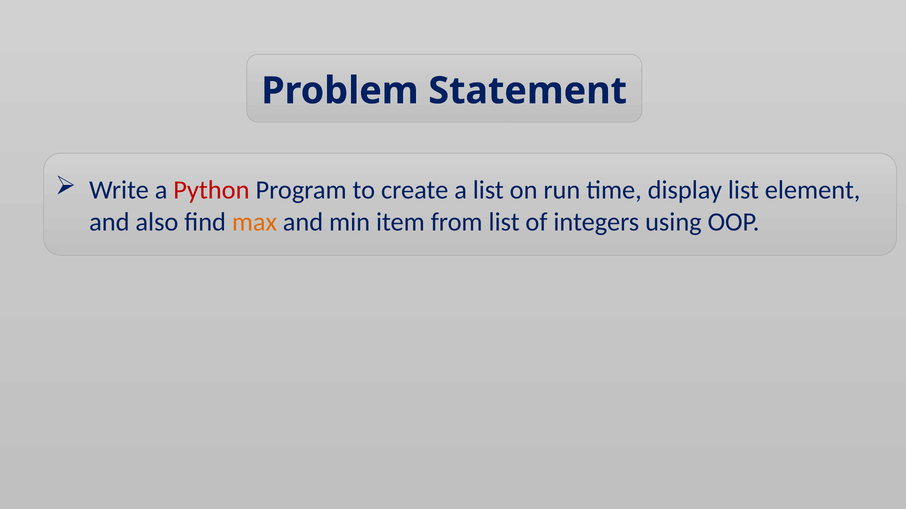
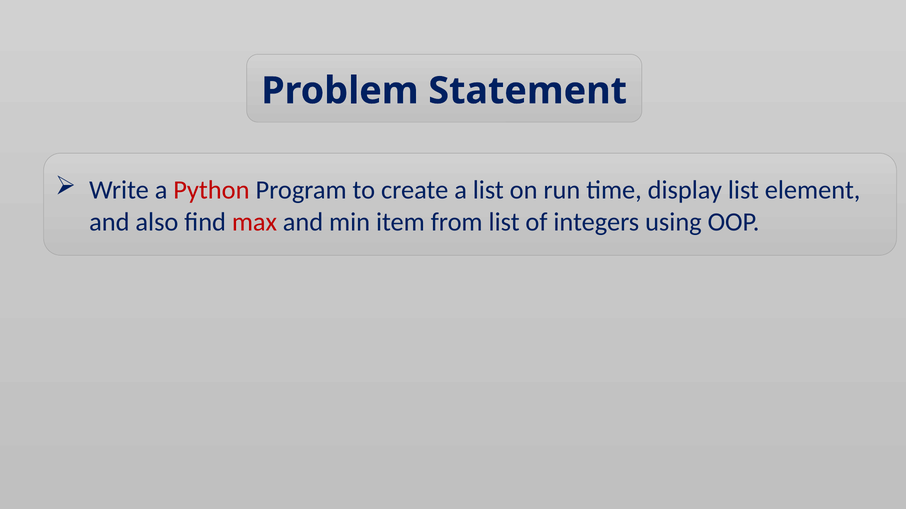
max colour: orange -> red
